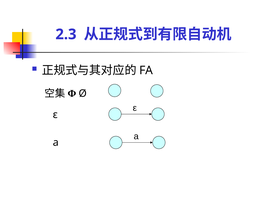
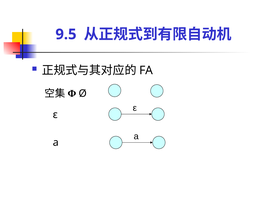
2.3: 2.3 -> 9.5
